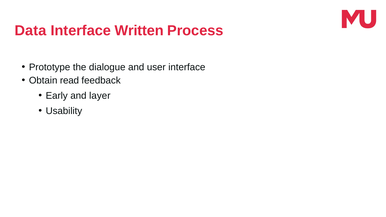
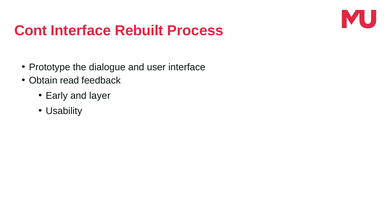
Data: Data -> Cont
Written: Written -> Rebuilt
